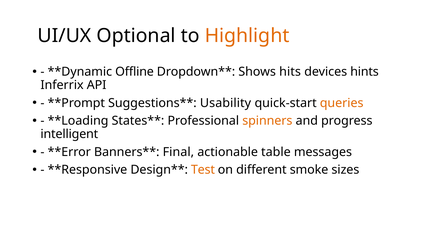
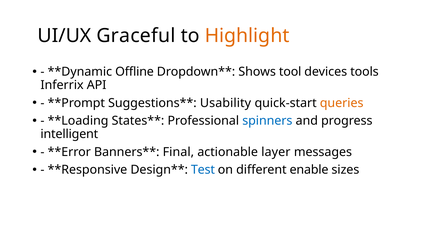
Optional: Optional -> Graceful
hits: hits -> tool
hints: hints -> tools
spinners colour: orange -> blue
table: table -> layer
Test colour: orange -> blue
smoke: smoke -> enable
